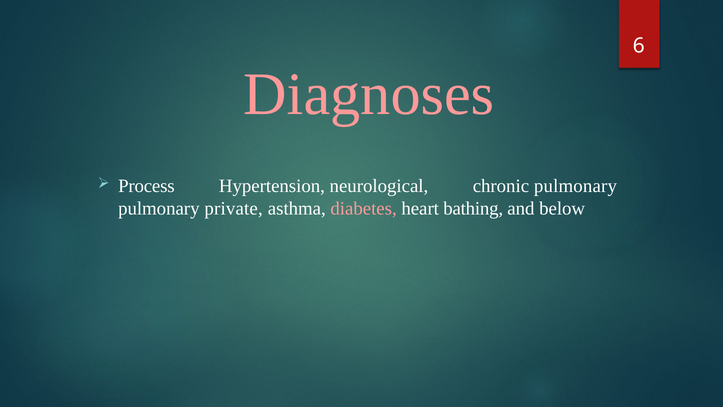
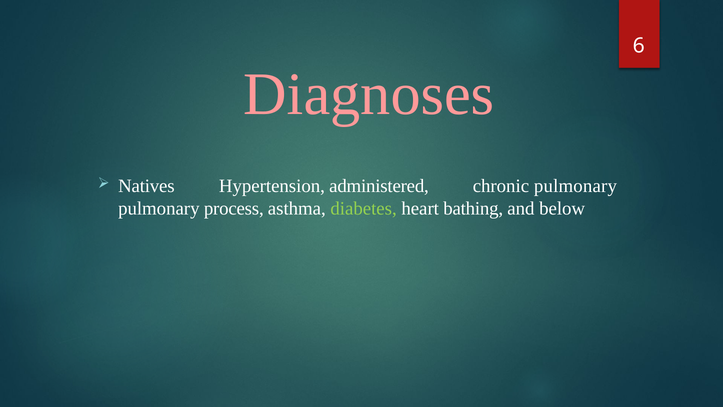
Process: Process -> Natives
neurological: neurological -> administered
private: private -> process
diabetes colour: pink -> light green
